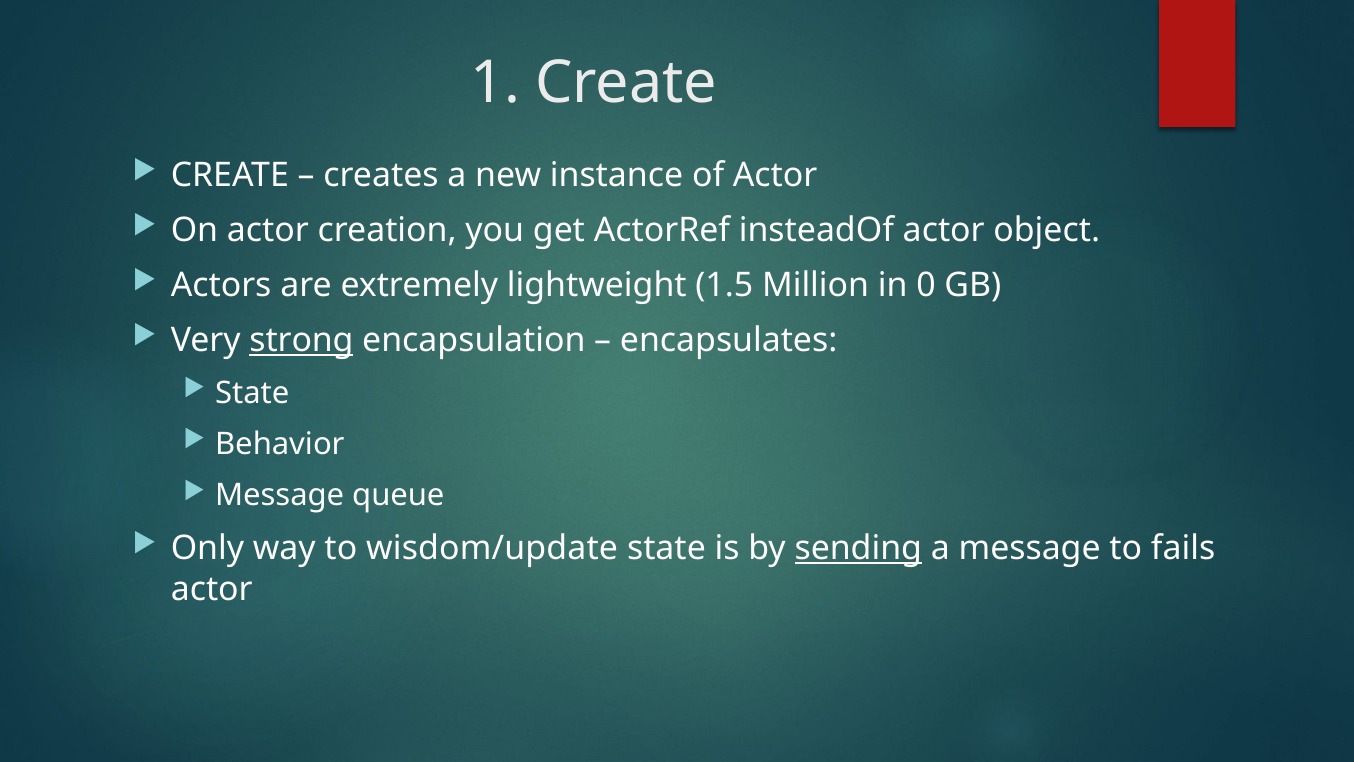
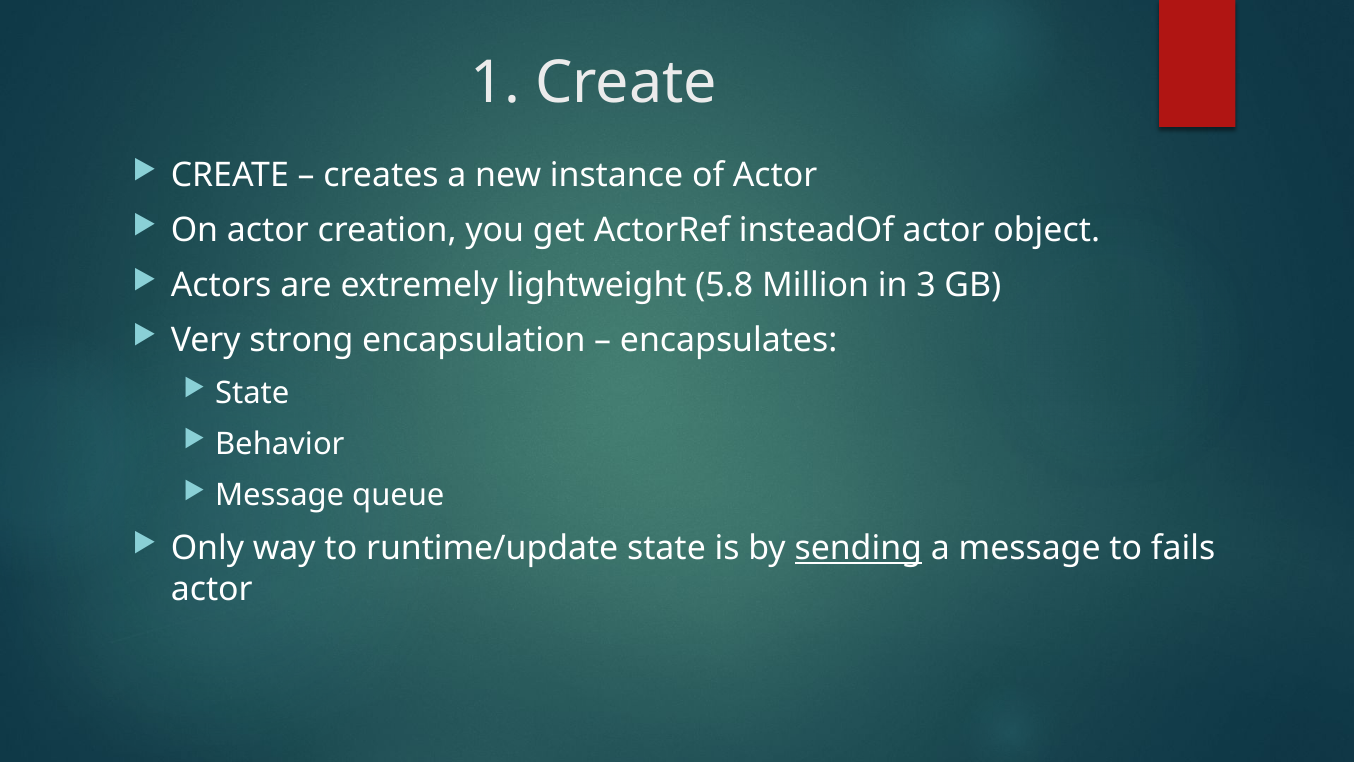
1.5: 1.5 -> 5.8
0: 0 -> 3
strong underline: present -> none
wisdom/update: wisdom/update -> runtime/update
